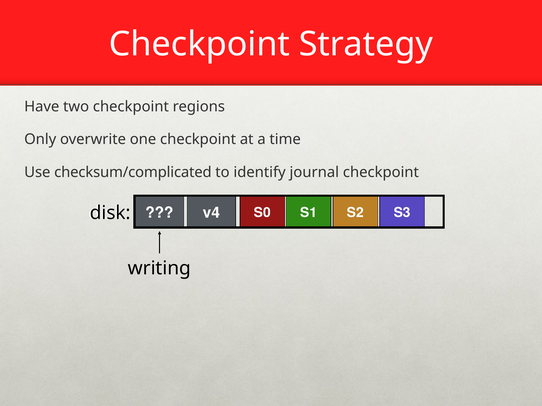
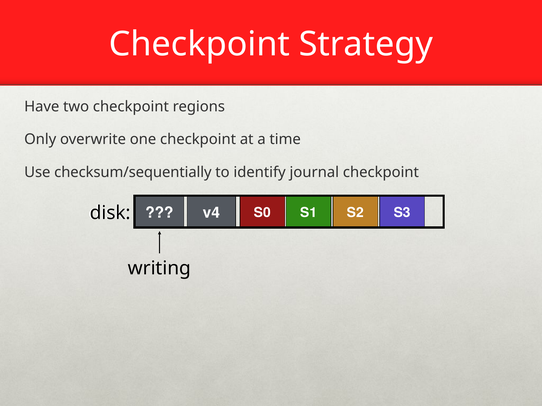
checksum/complicated: checksum/complicated -> checksum/sequentially
